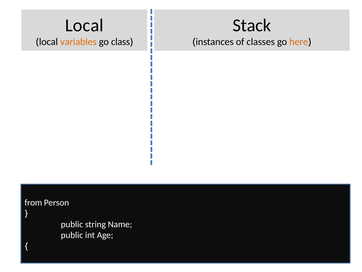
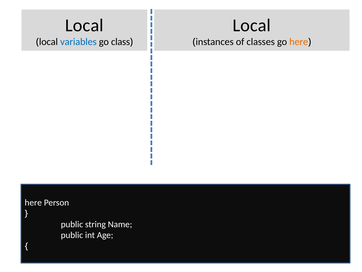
Stack at (252, 25): Stack -> Local
variables colour: orange -> blue
from at (33, 202): from -> here
